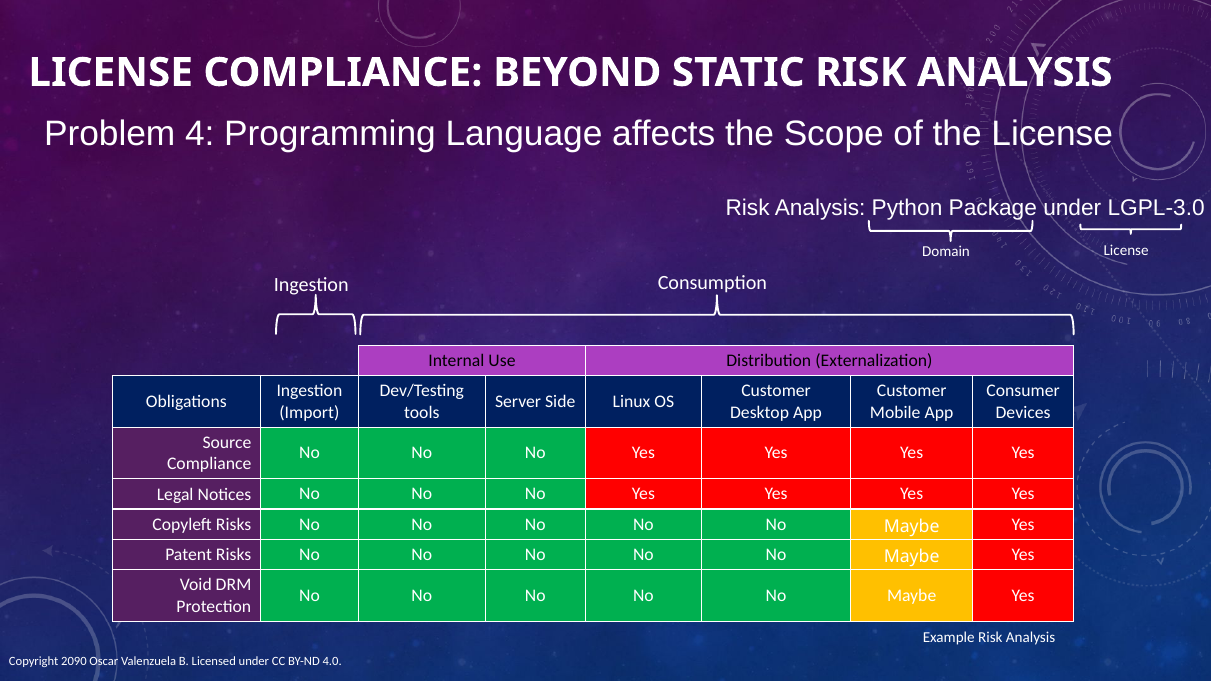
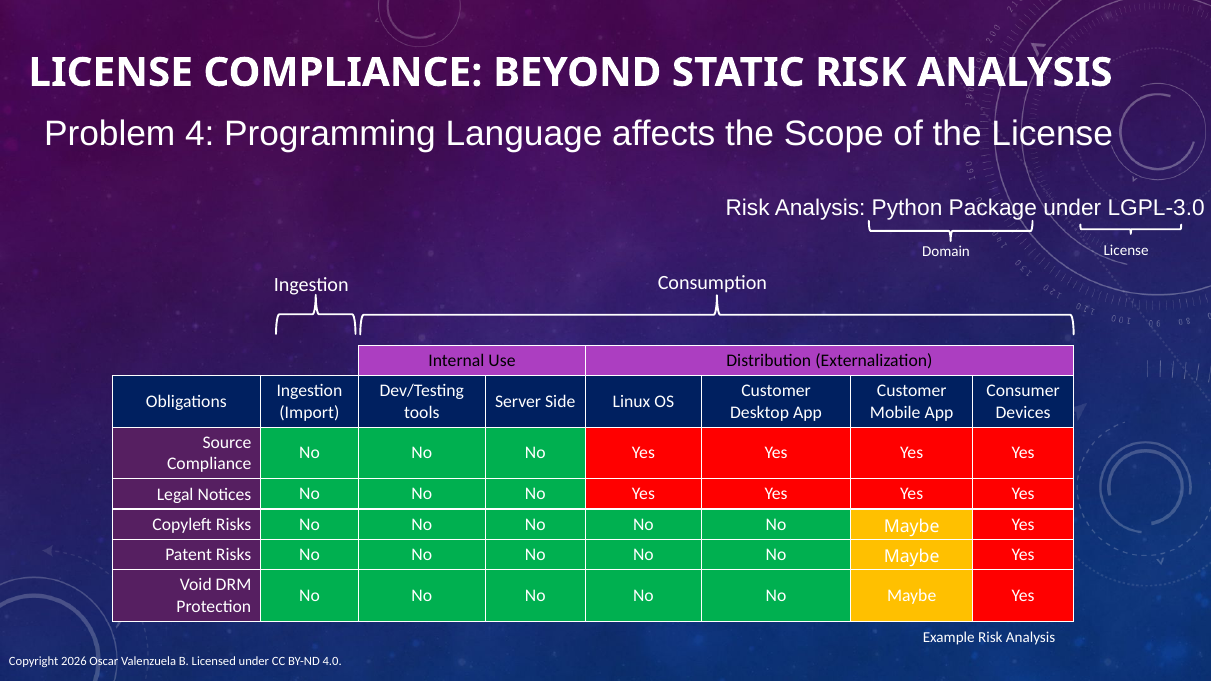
2090: 2090 -> 2026
